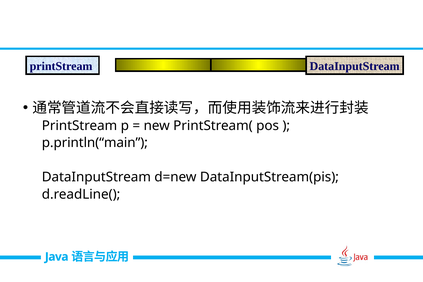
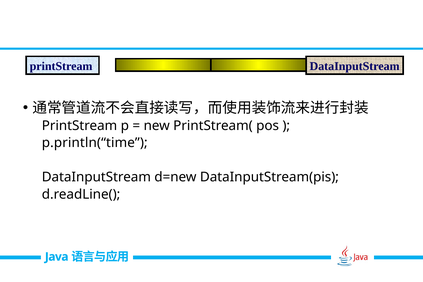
p.println(“main: p.println(“main -> p.println(“time
